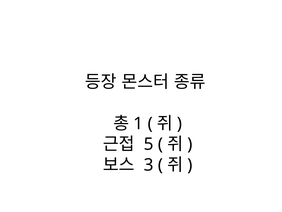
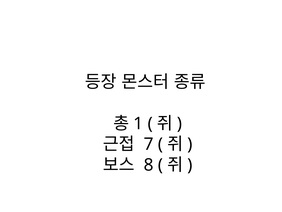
5: 5 -> 7
3: 3 -> 8
